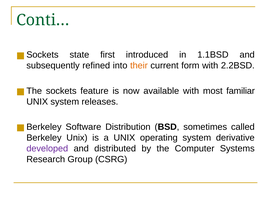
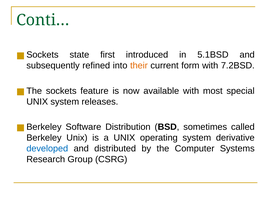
1.1BSD: 1.1BSD -> 5.1BSD
2.2BSD: 2.2BSD -> 7.2BSD
familiar: familiar -> special
developed colour: purple -> blue
